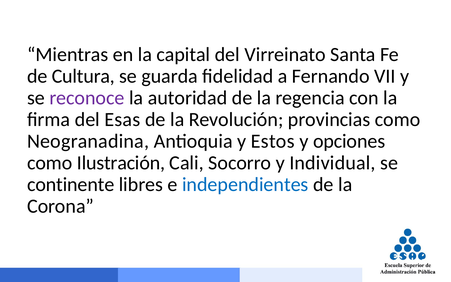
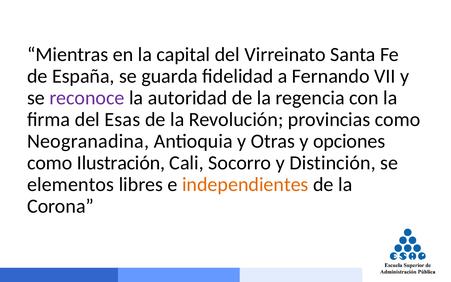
Cultura: Cultura -> España
Estos: Estos -> Otras
Individual: Individual -> Distinción
continente: continente -> elementos
independientes colour: blue -> orange
